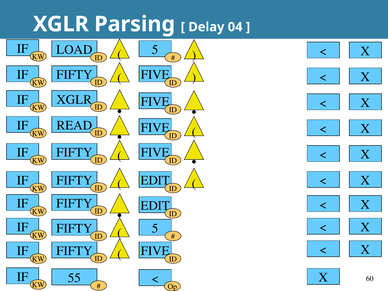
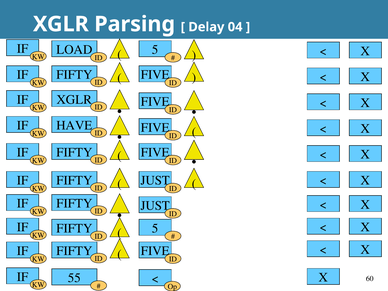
READ: READ -> HAVE
EDIT at (155, 180): EDIT -> JUST
EDIT at (155, 206): EDIT -> JUST
